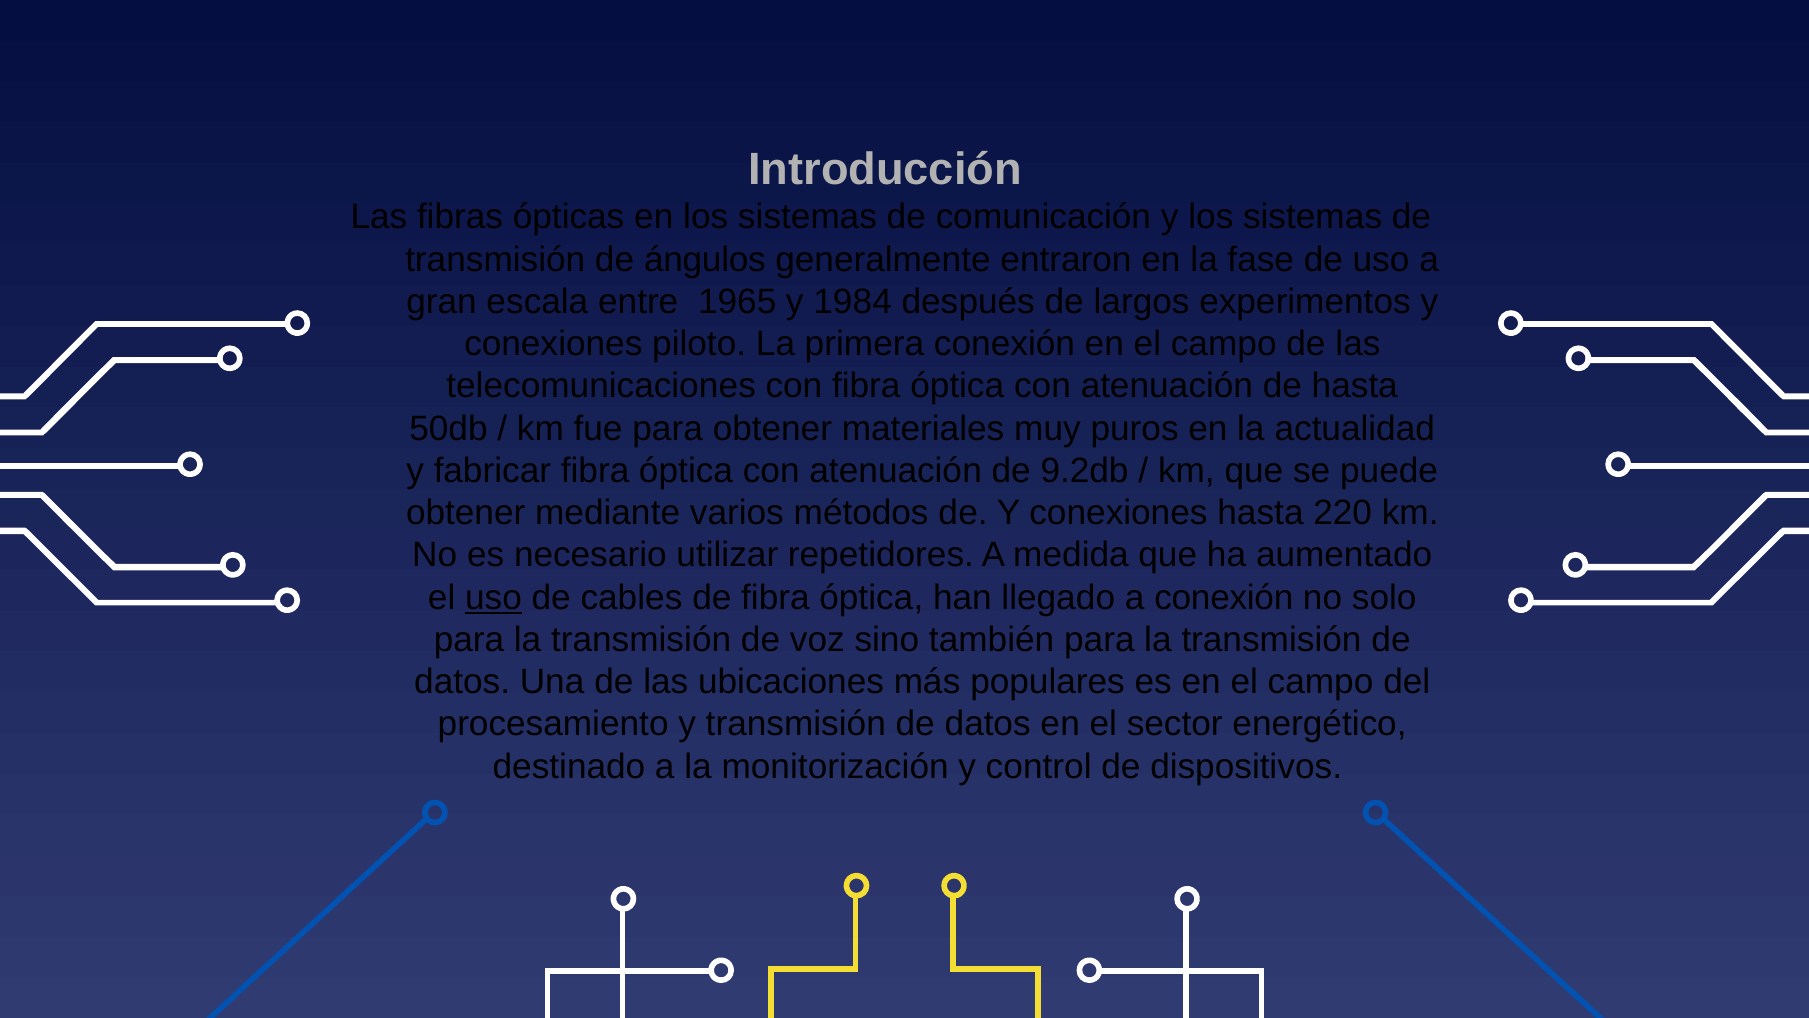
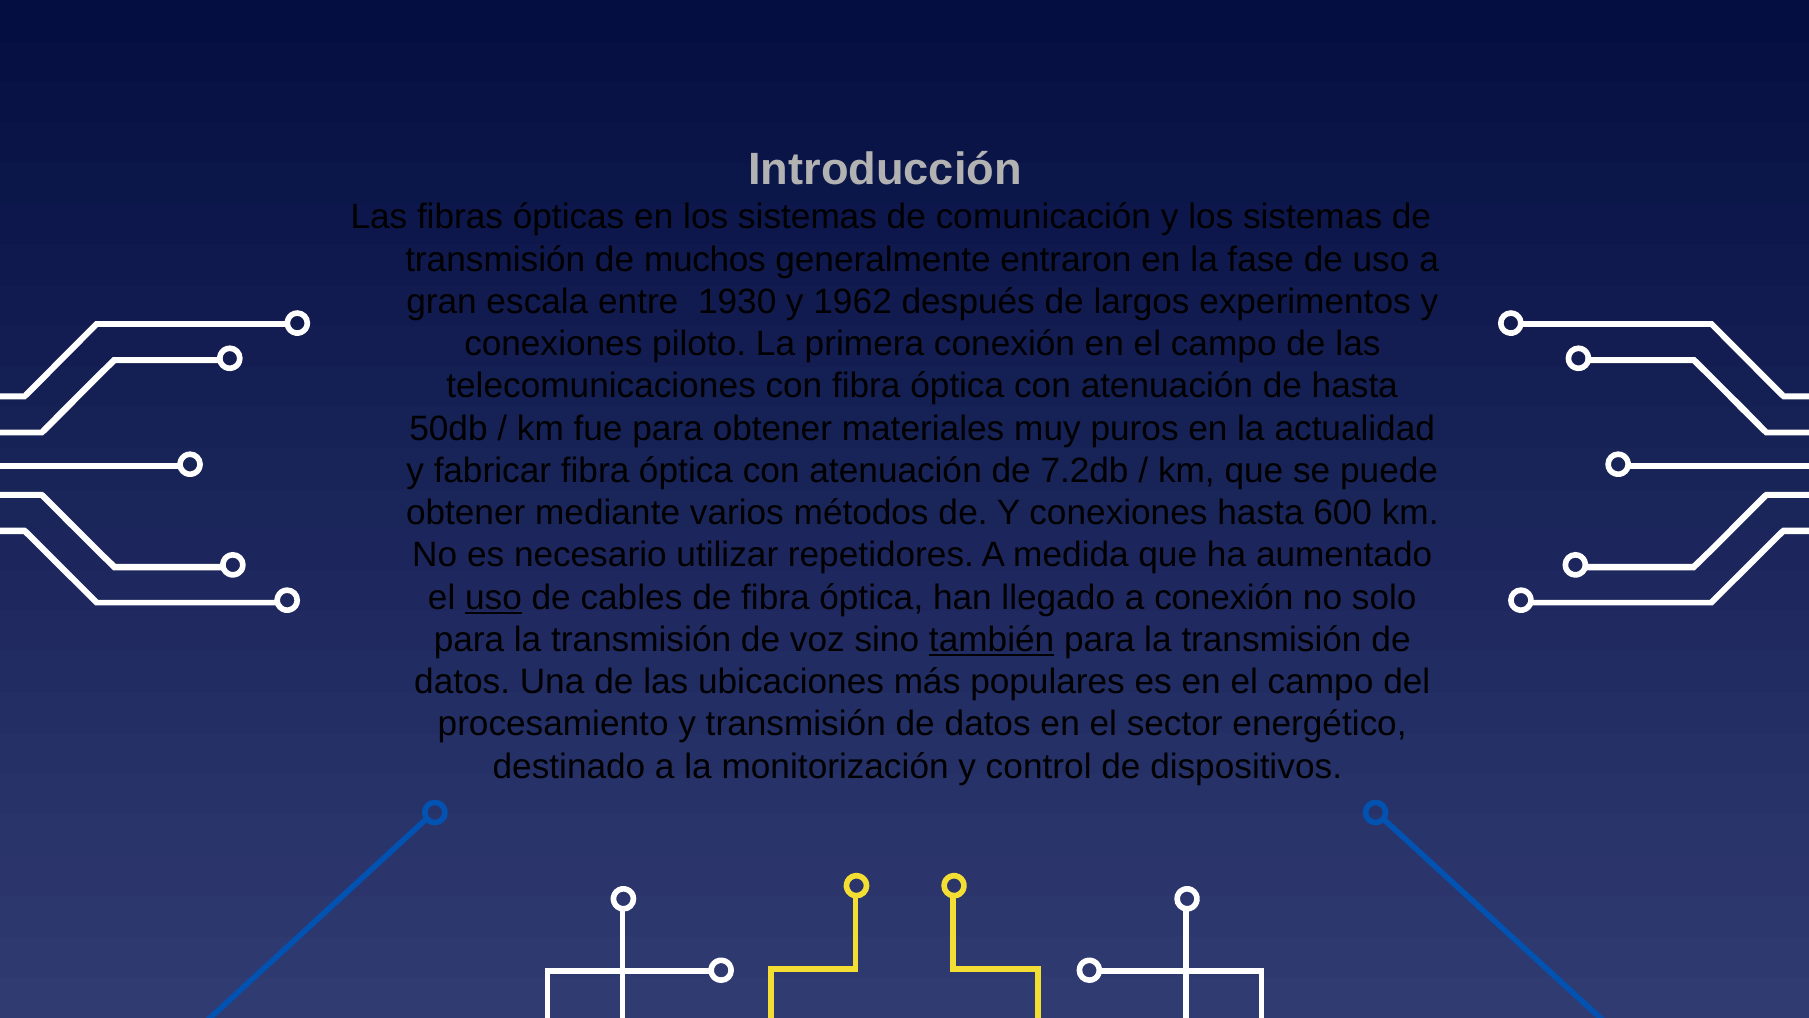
ángulos: ángulos -> muchos
1965: 1965 -> 1930
1984: 1984 -> 1962
9.2db: 9.2db -> 7.2db
220: 220 -> 600
también underline: none -> present
